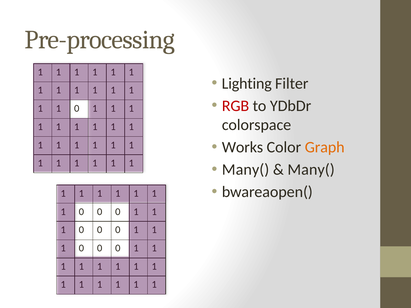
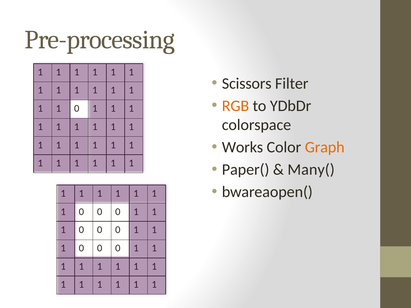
Lighting: Lighting -> Scissors
RGB colour: red -> orange
Many( at (246, 170): Many( -> Paper(
